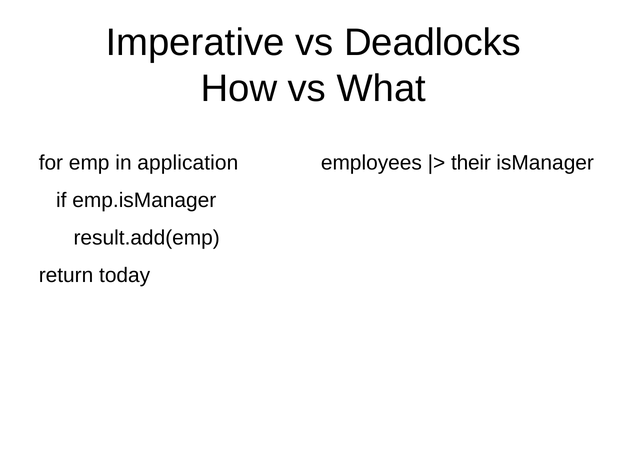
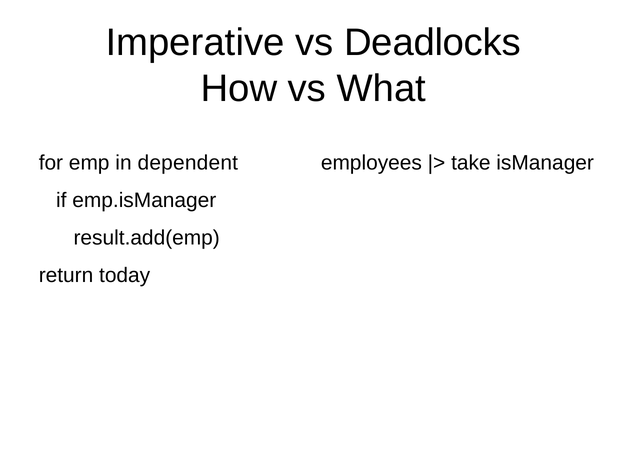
application: application -> dependent
their: their -> take
